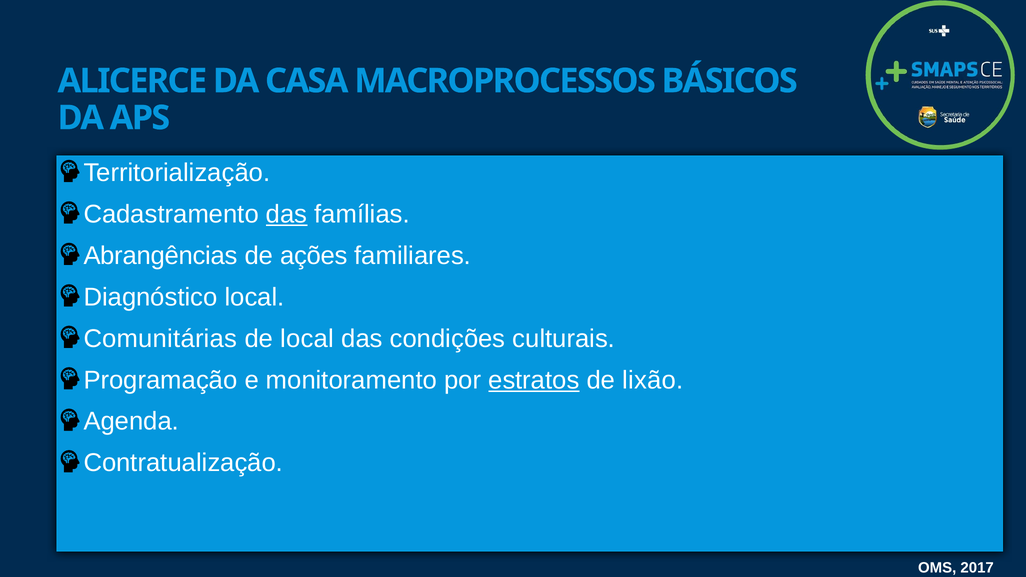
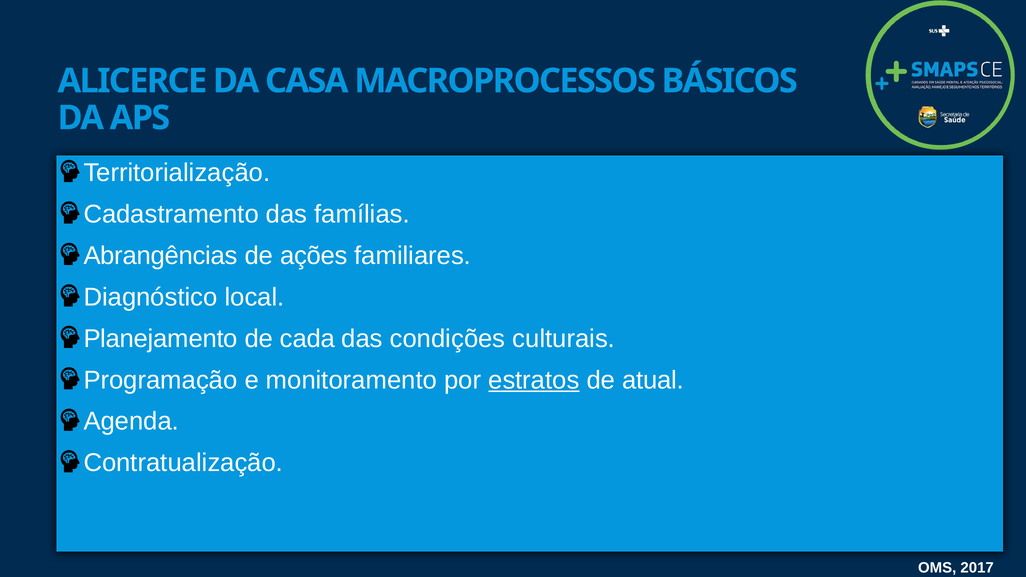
das at (287, 214) underline: present -> none
Comunitárias: Comunitárias -> Planejamento
de local: local -> cada
lixão: lixão -> atual
